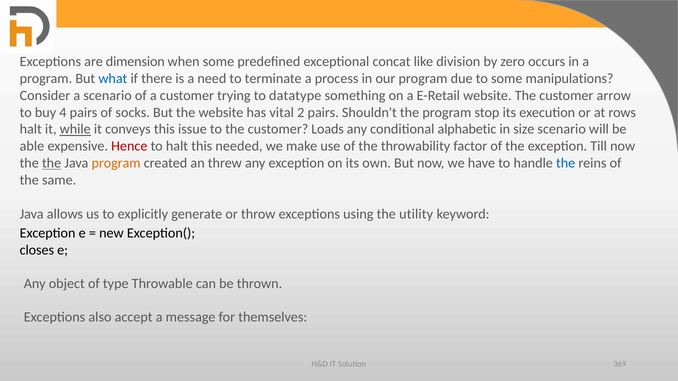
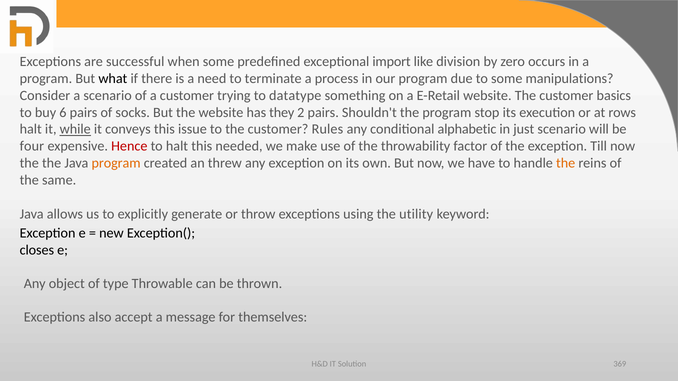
dimension: dimension -> successful
concat: concat -> import
what colour: blue -> black
arrow: arrow -> basics
4: 4 -> 6
vital: vital -> they
Loads: Loads -> Rules
size: size -> just
able: able -> four
the at (52, 163) underline: present -> none
the at (566, 163) colour: blue -> orange
